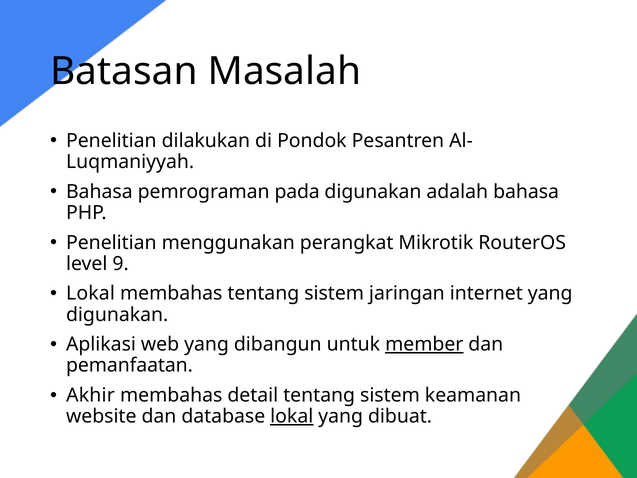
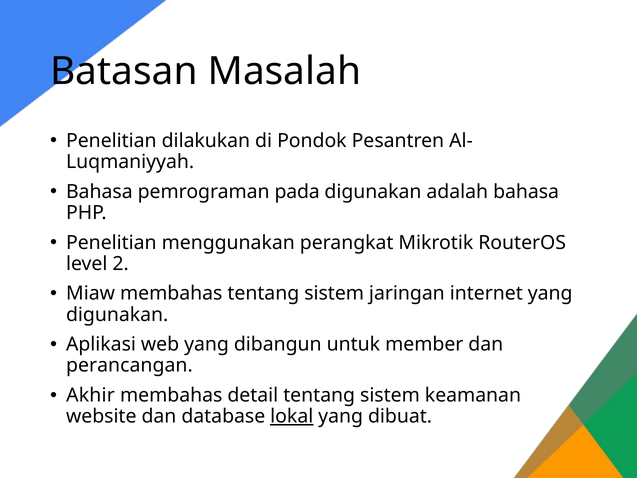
9: 9 -> 2
Lokal at (91, 293): Lokal -> Miaw
member underline: present -> none
pemanfaatan: pemanfaatan -> perancangan
